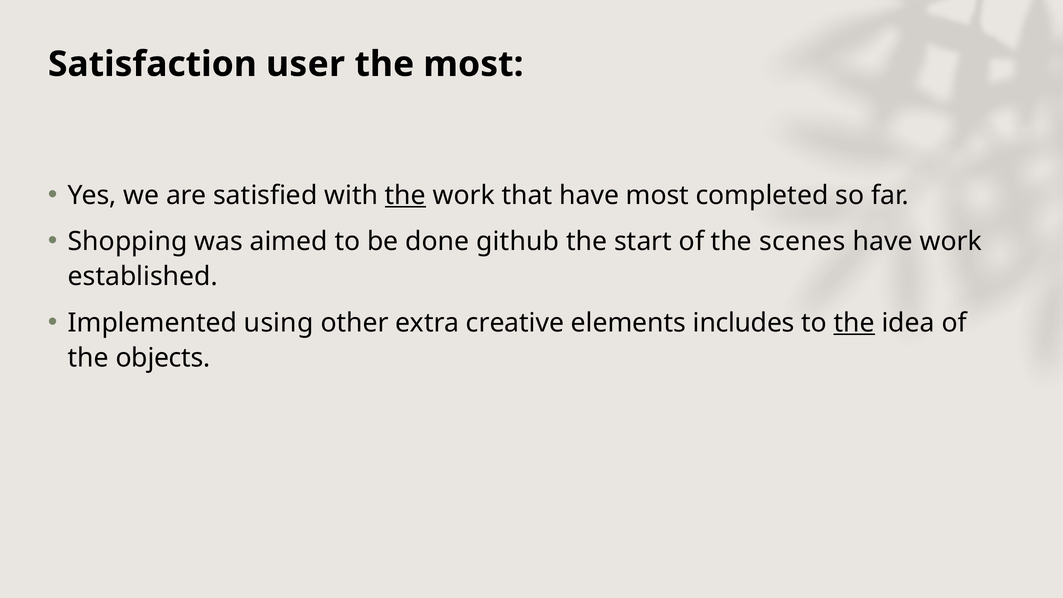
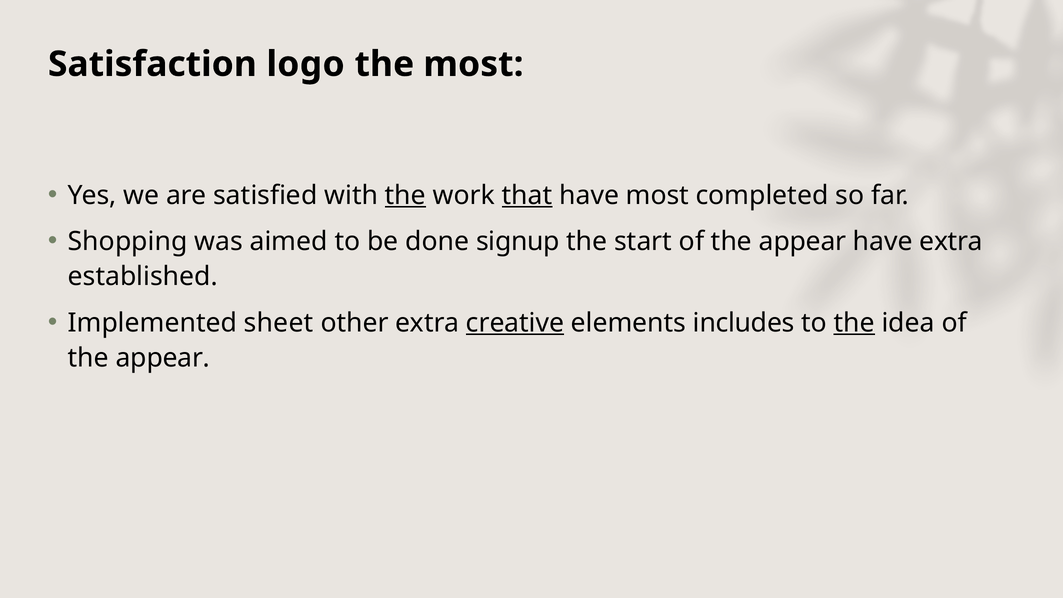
user: user -> logo
that underline: none -> present
github: github -> signup
start of the scenes: scenes -> appear
have work: work -> extra
using: using -> sheet
creative underline: none -> present
objects at (163, 358): objects -> appear
